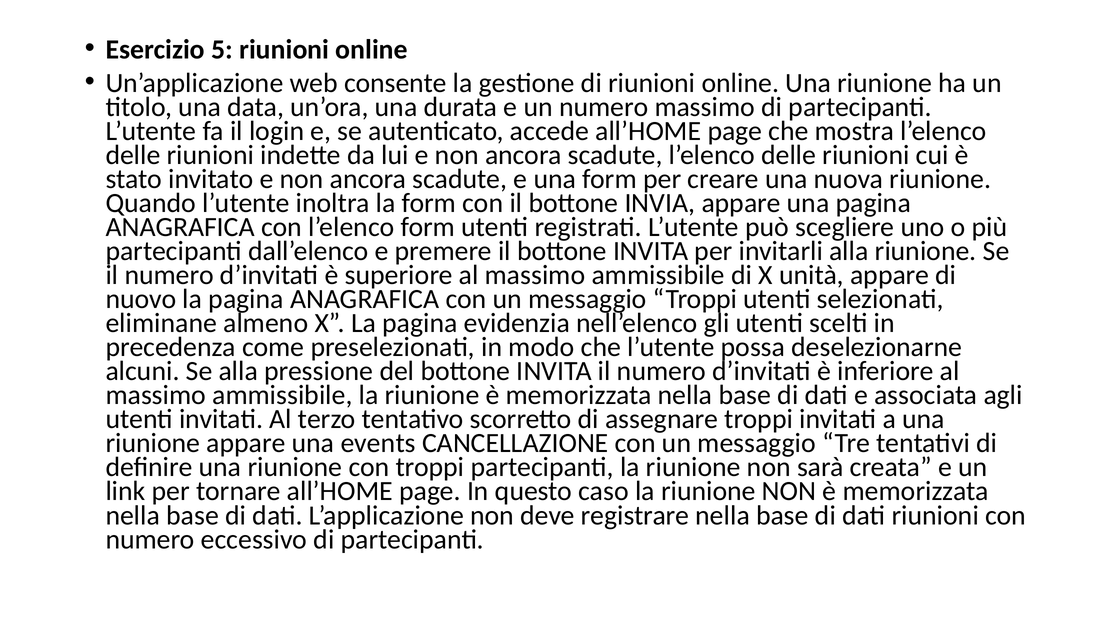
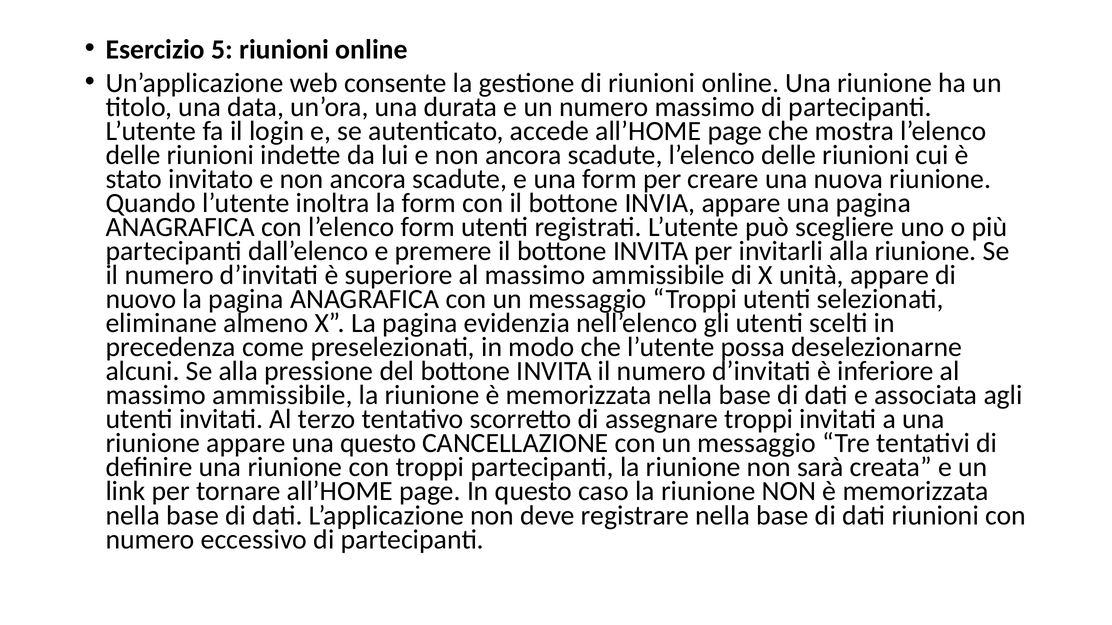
una events: events -> questo
